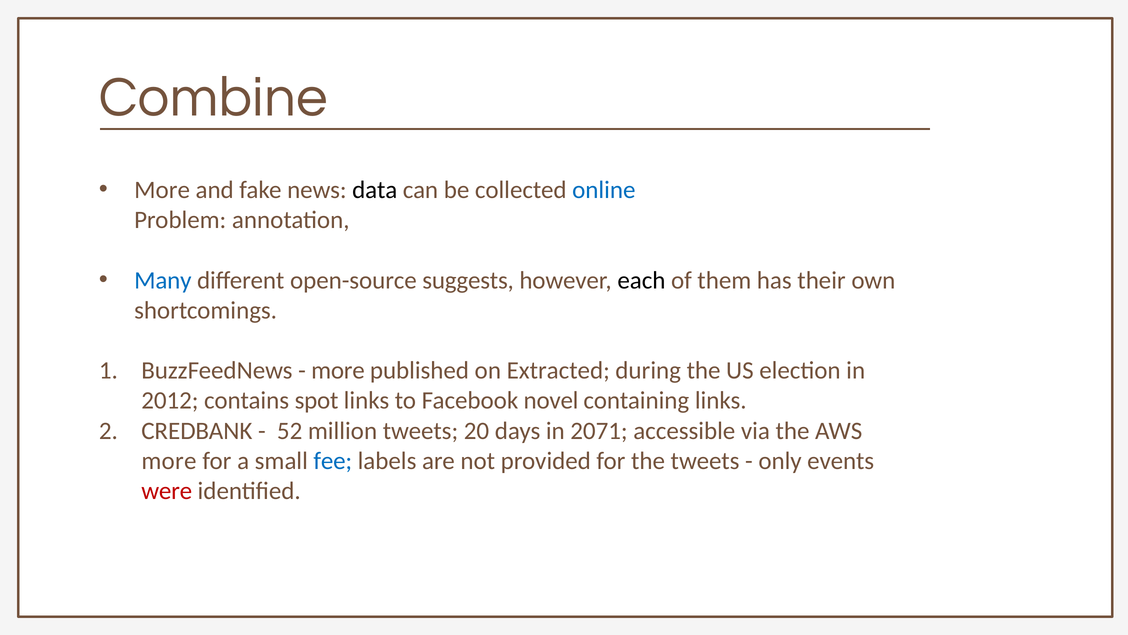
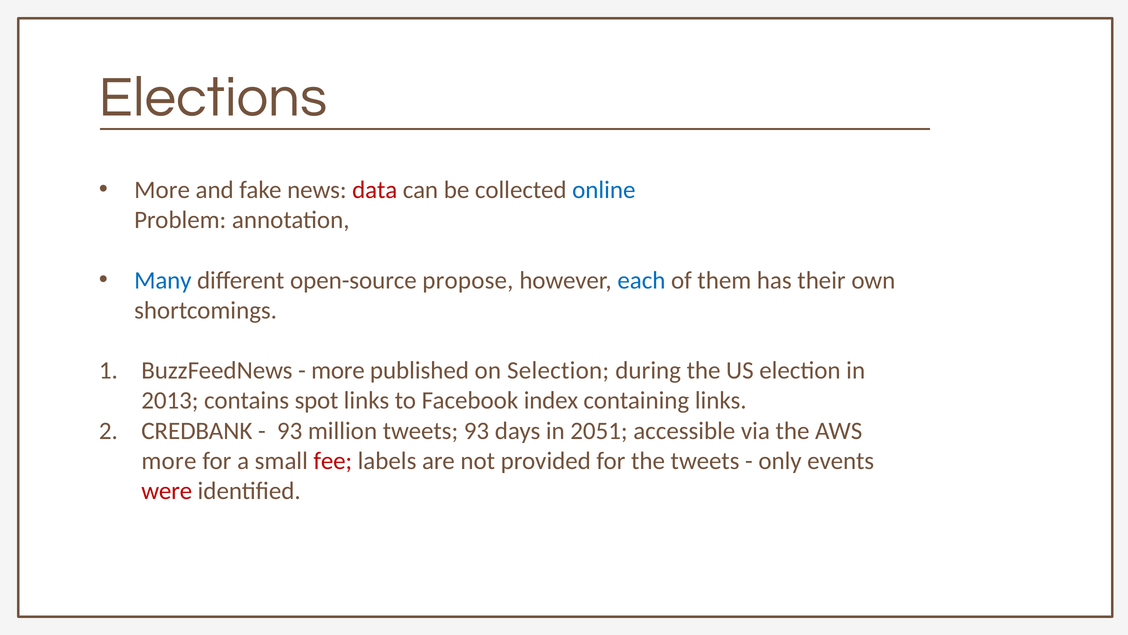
Combine: Combine -> Elections
data colour: black -> red
suggests: suggests -> propose
each colour: black -> blue
Extracted: Extracted -> Selection
2012: 2012 -> 2013
novel: novel -> index
52 at (290, 430): 52 -> 93
tweets 20: 20 -> 93
2071: 2071 -> 2051
fee colour: blue -> red
